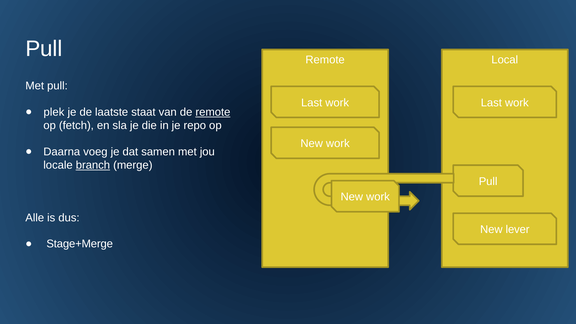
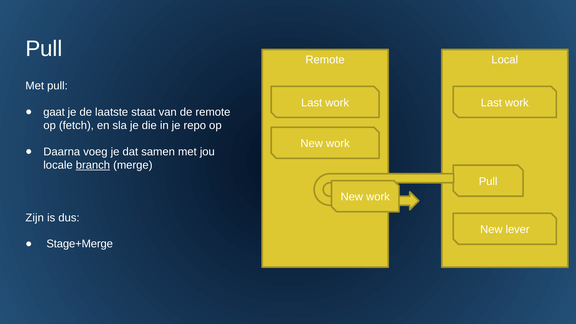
plek: plek -> gaat
remote at (213, 112) underline: present -> none
Alle: Alle -> Zijn
